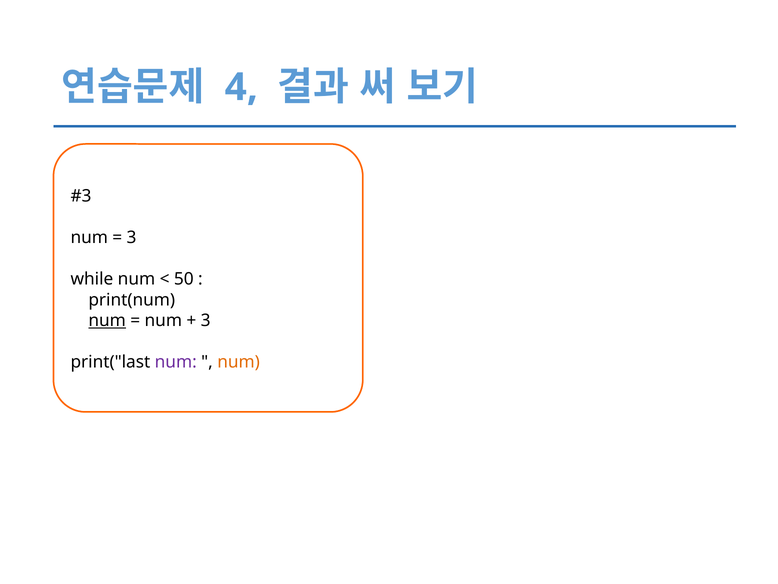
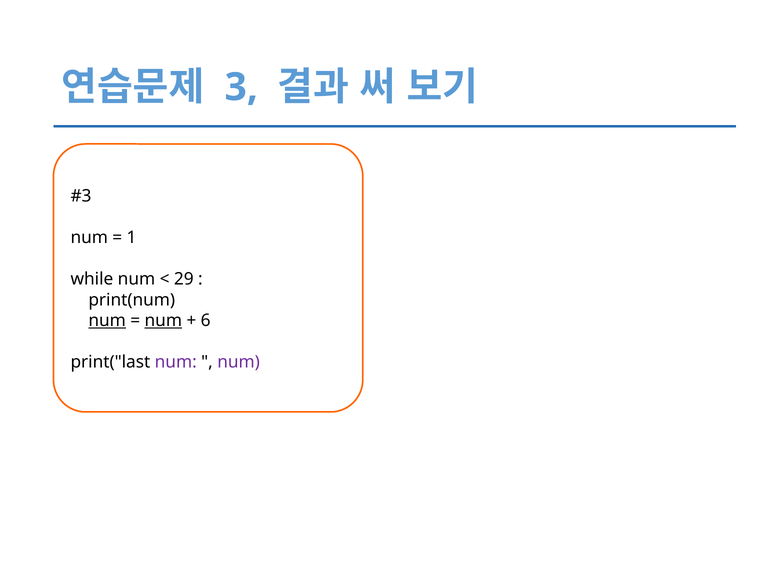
4: 4 -> 3
3 at (132, 237): 3 -> 1
50: 50 -> 29
num at (163, 320) underline: none -> present
3 at (206, 320): 3 -> 6
num at (239, 362) colour: orange -> purple
